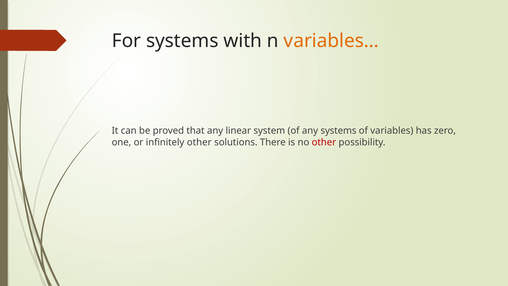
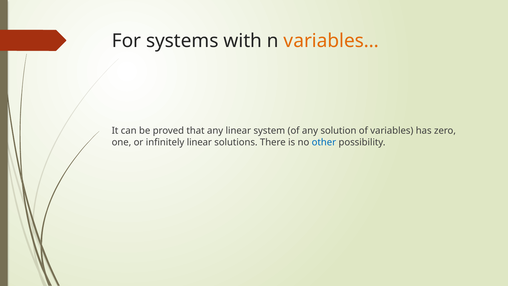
any systems: systems -> solution
infinitely other: other -> linear
other at (324, 142) colour: red -> blue
